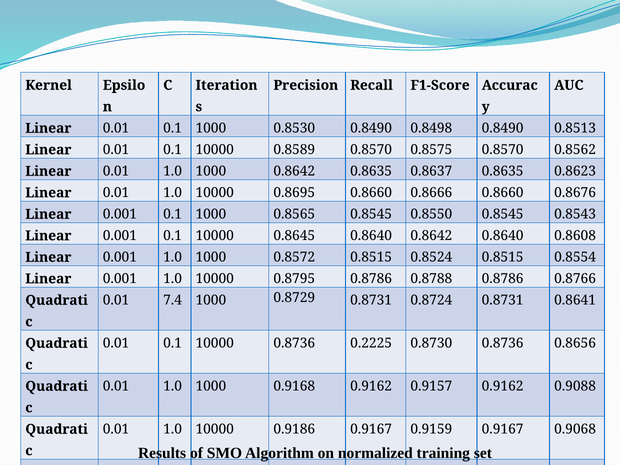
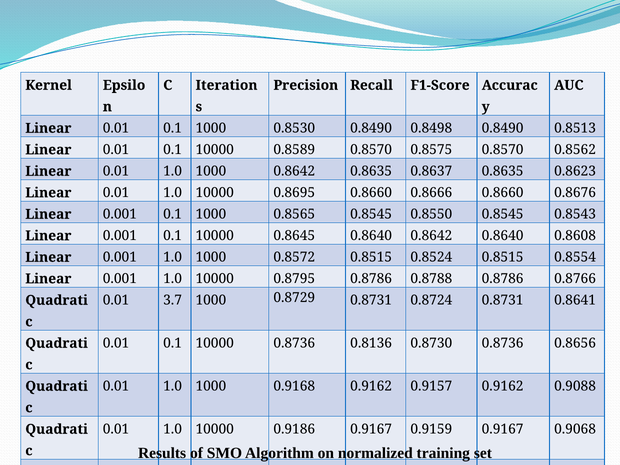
7.4: 7.4 -> 3.7
0.2225: 0.2225 -> 0.8136
